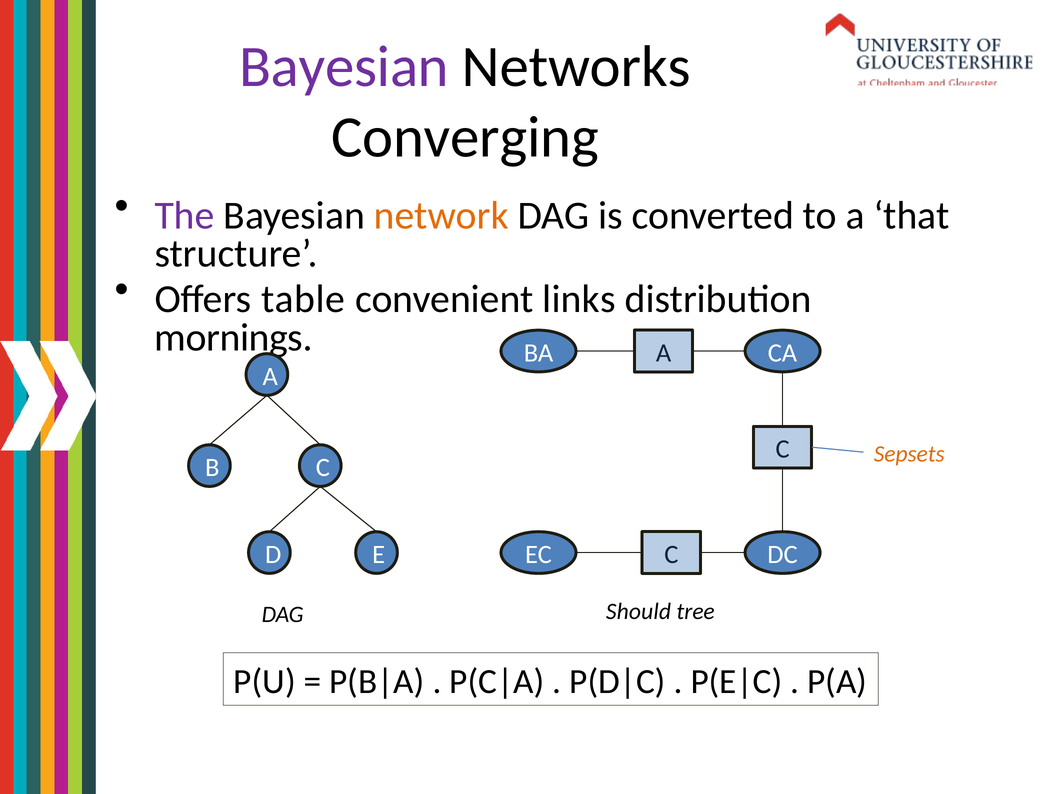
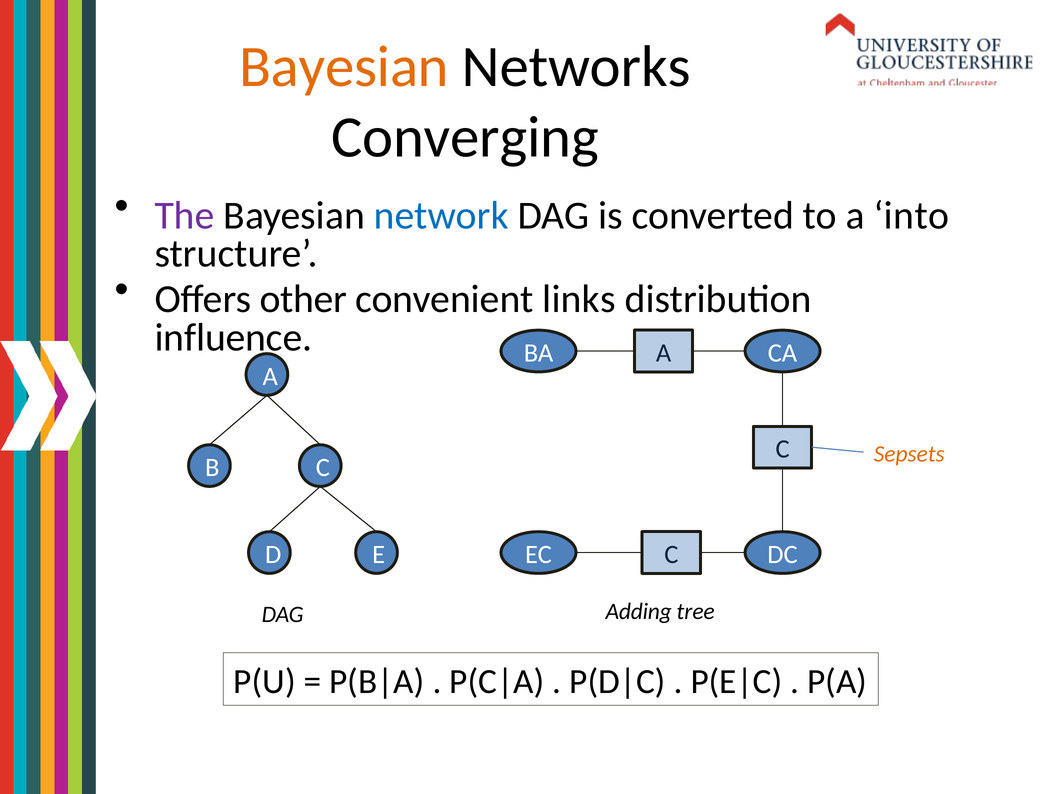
Bayesian at (344, 67) colour: purple -> orange
network colour: orange -> blue
that: that -> into
table: table -> other
mornings: mornings -> influence
Should: Should -> Adding
